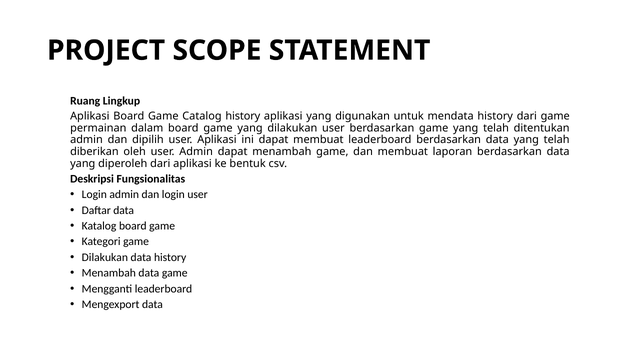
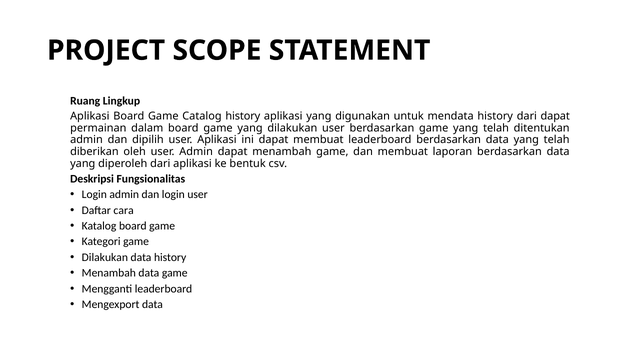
dari game: game -> dapat
Daftar data: data -> cara
